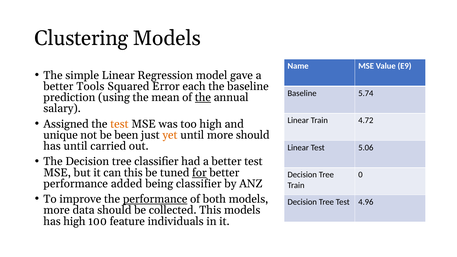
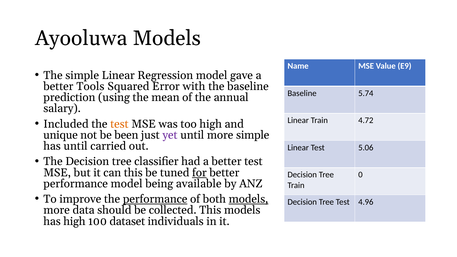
Clustering: Clustering -> Ayooluwa
each: each -> with
the at (203, 97) underline: present -> none
Assigned: Assigned -> Included
yet colour: orange -> purple
more should: should -> simple
performance added: added -> model
being classifier: classifier -> available
models at (248, 199) underline: none -> present
feature: feature -> dataset
